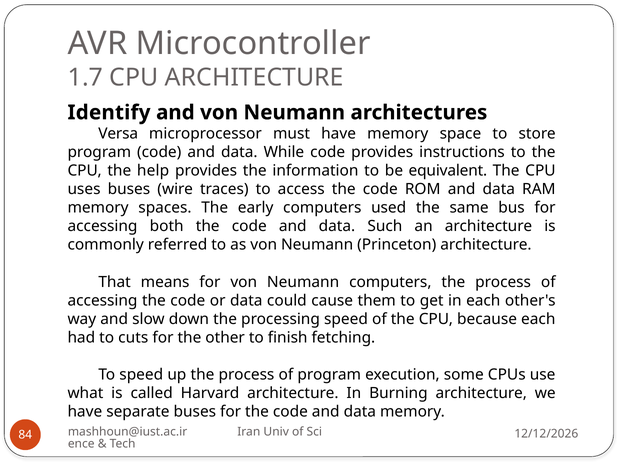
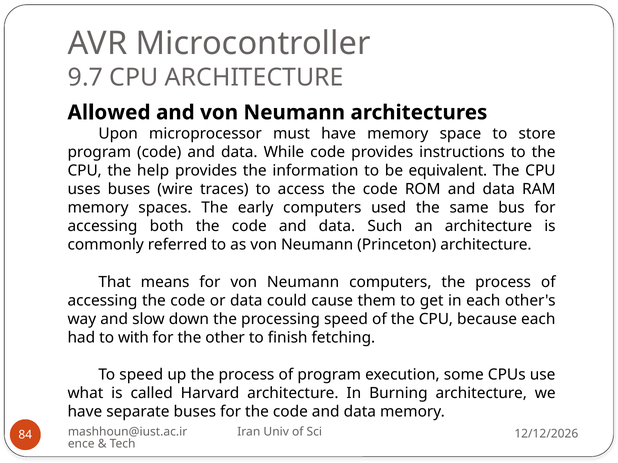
1.7: 1.7 -> 9.7
Identify: Identify -> Allowed
Versa: Versa -> Upon
cuts: cuts -> with
